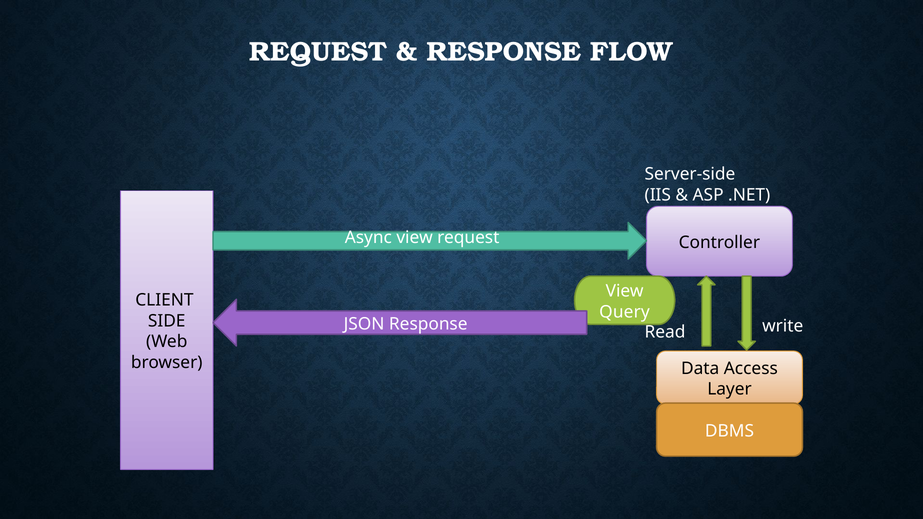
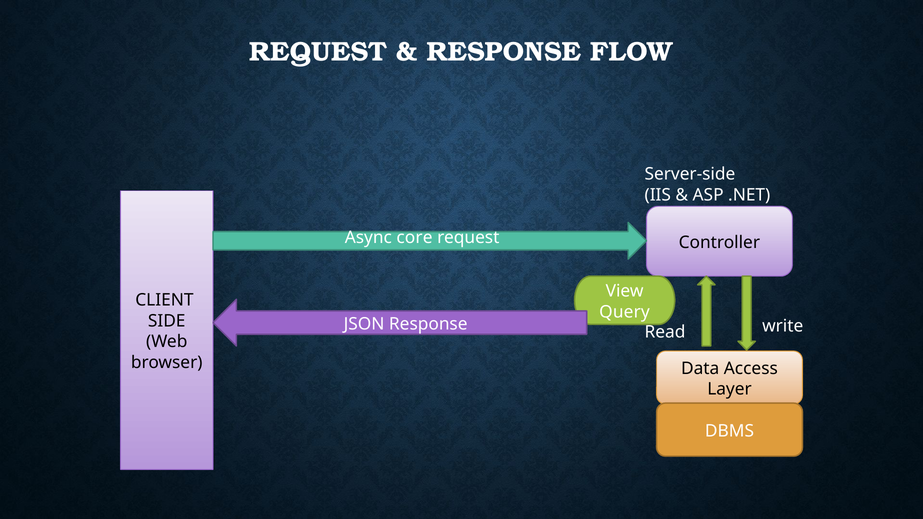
Async view: view -> core
